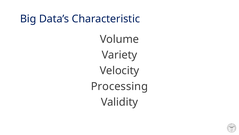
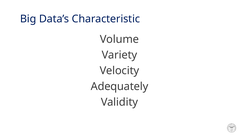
Processing: Processing -> Adequately
